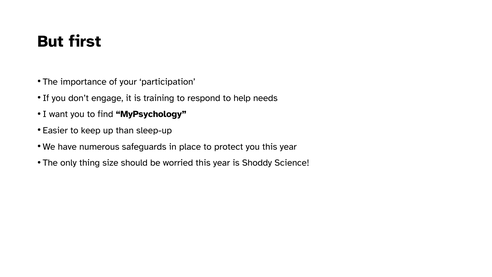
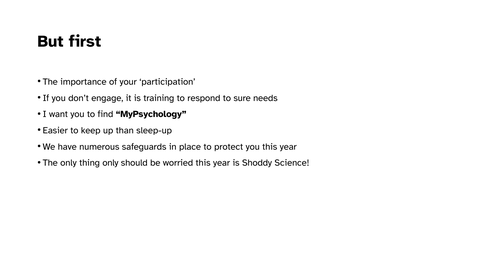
help: help -> sure
thing size: size -> only
